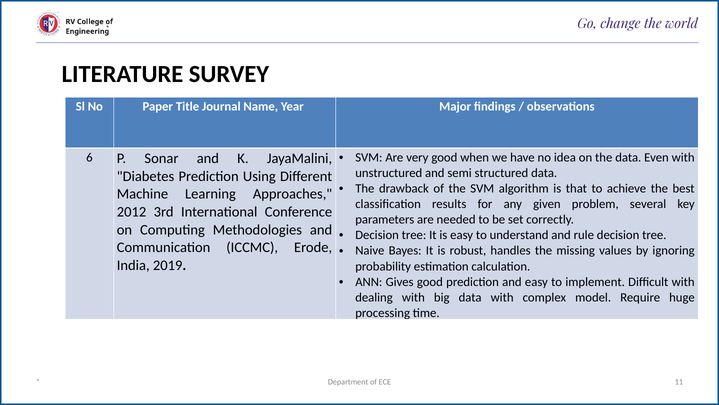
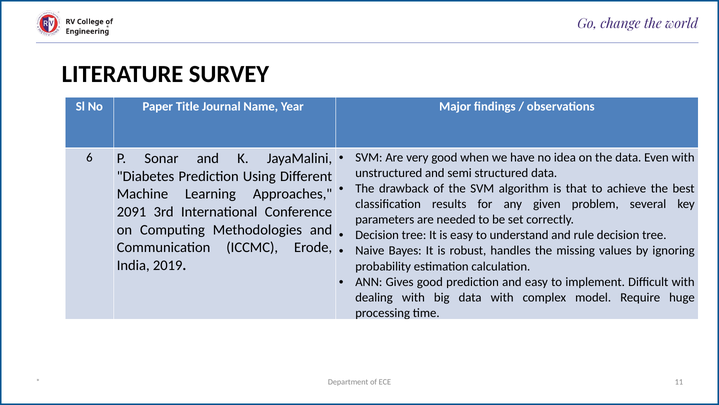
2012: 2012 -> 2091
